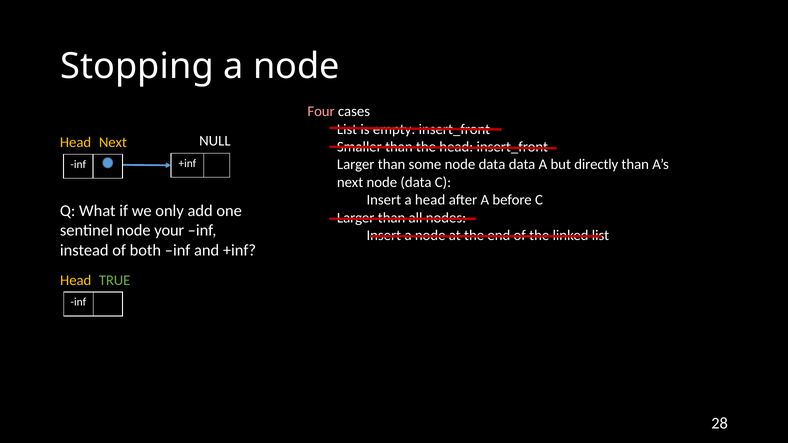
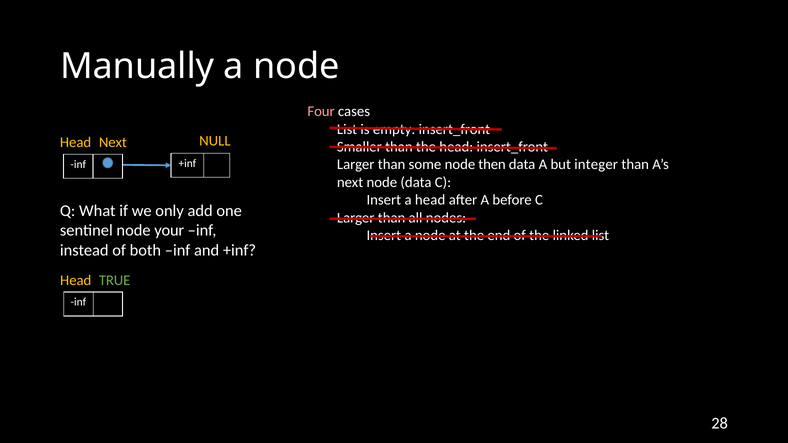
Stopping: Stopping -> Manually
NULL colour: white -> yellow
some node data: data -> then
directly: directly -> integer
